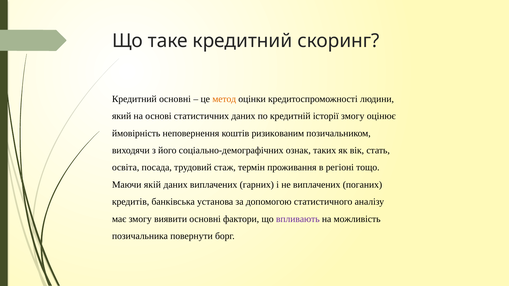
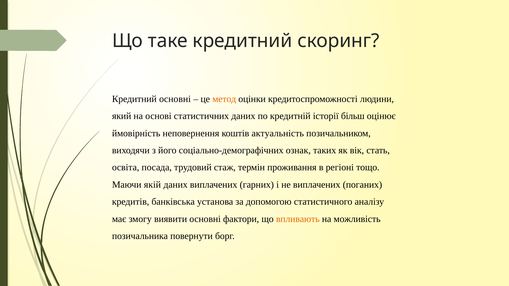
історії змогу: змогу -> більш
ризикованим: ризикованим -> актуальність
впливають colour: purple -> orange
